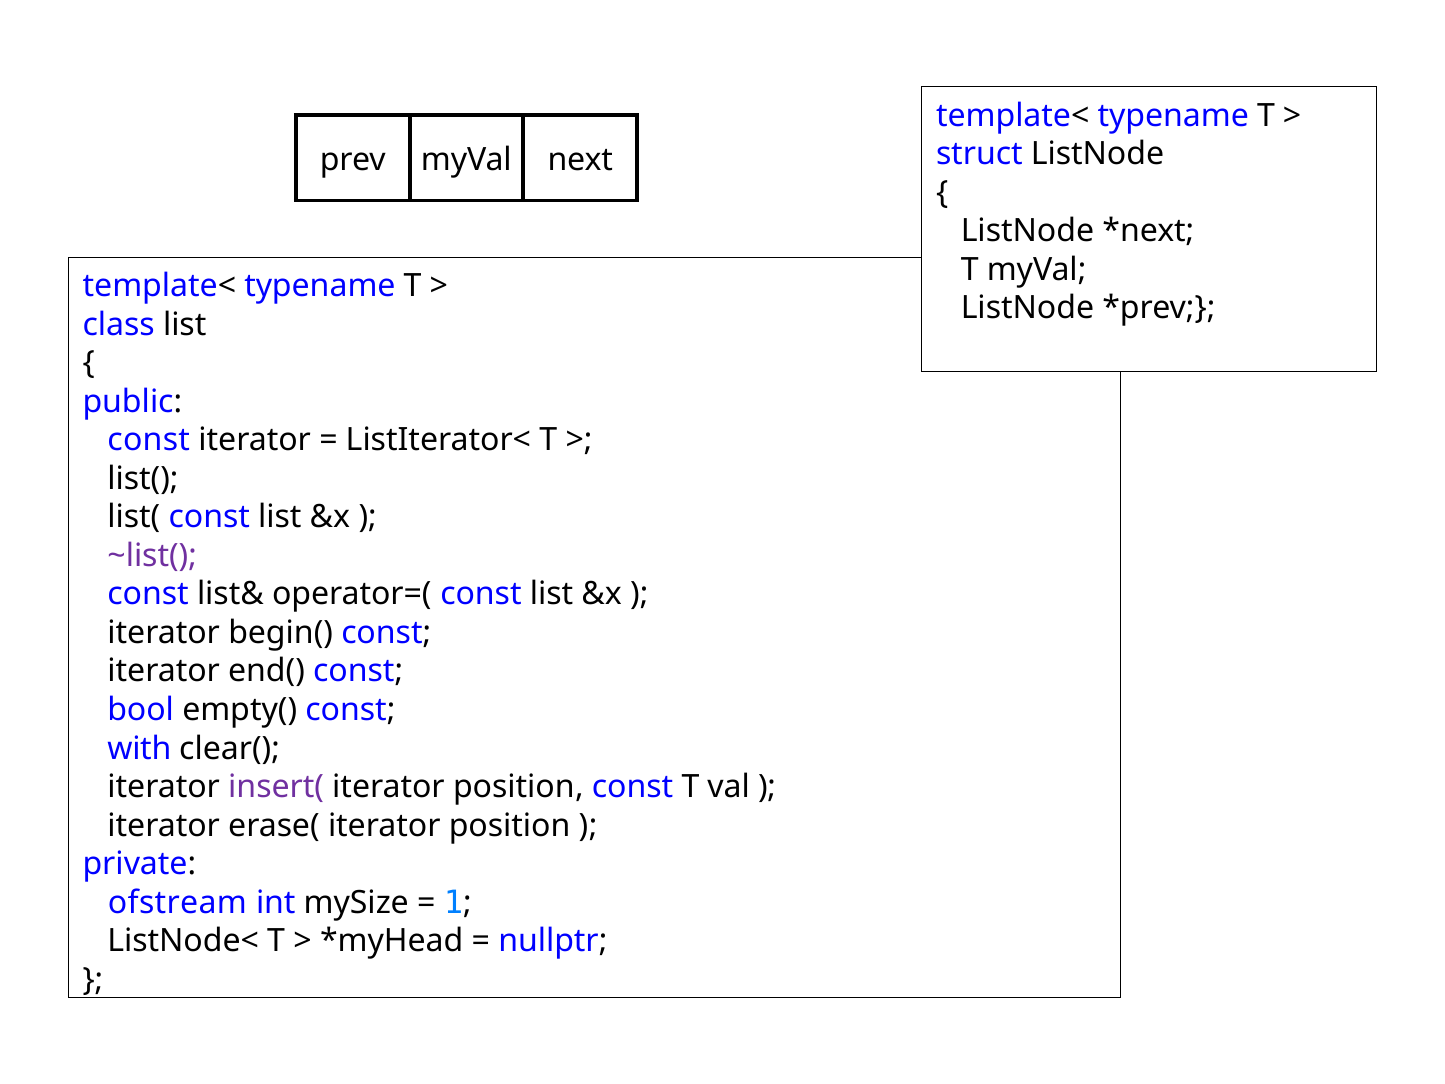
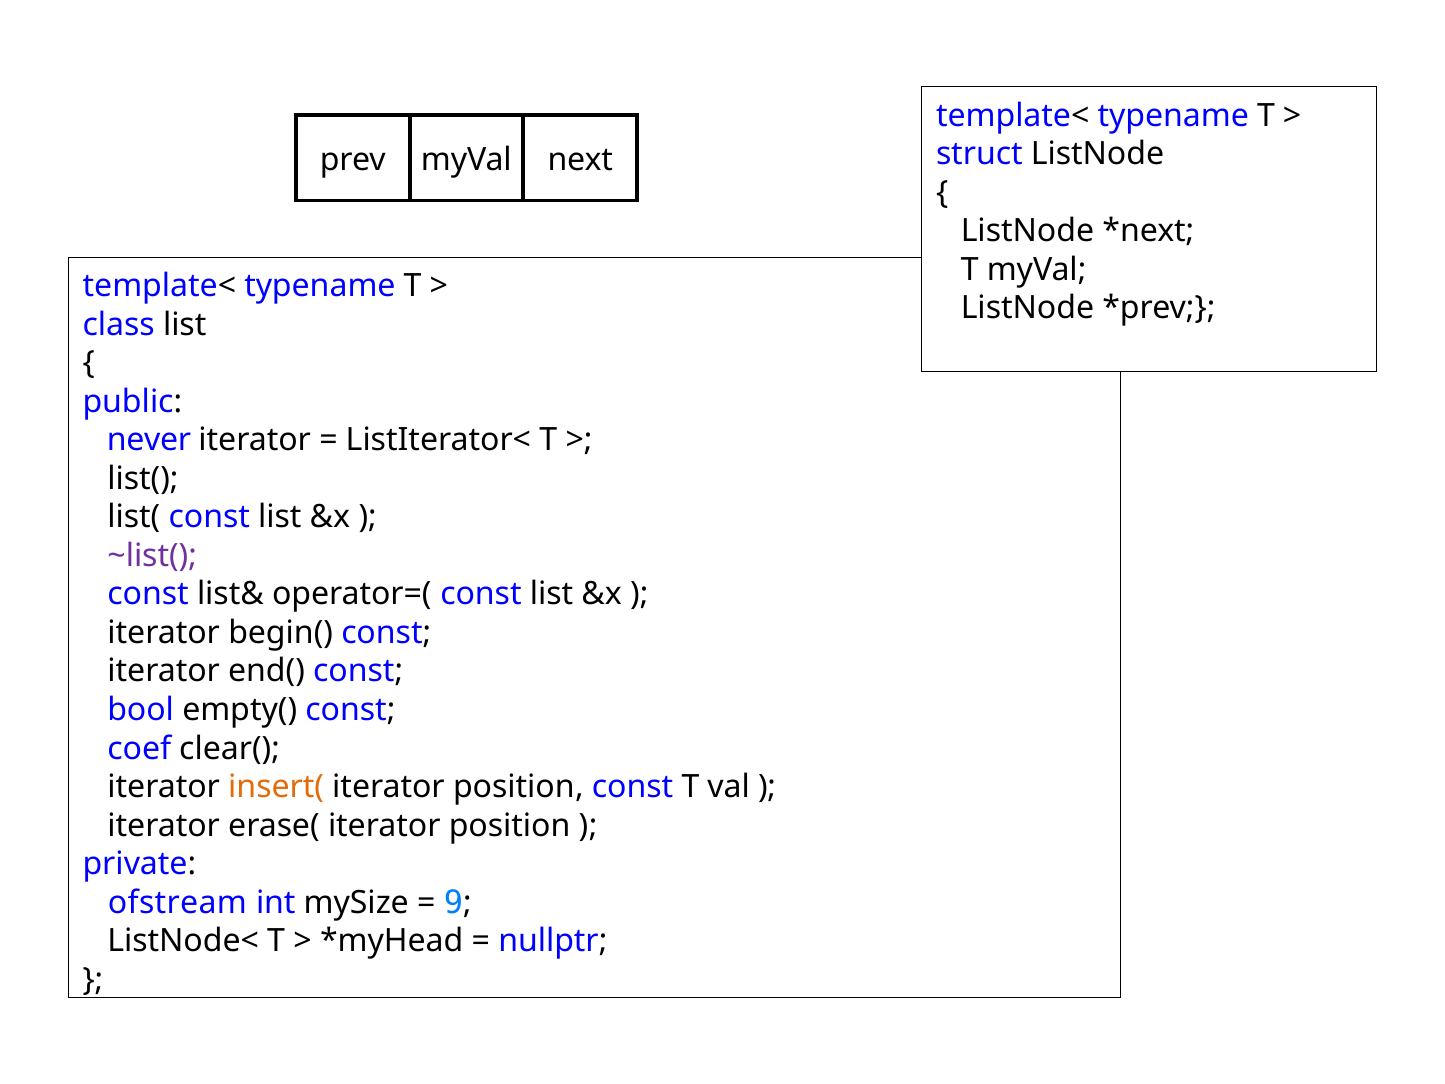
const at (149, 440): const -> never
with: with -> coef
insert( colour: purple -> orange
1: 1 -> 9
